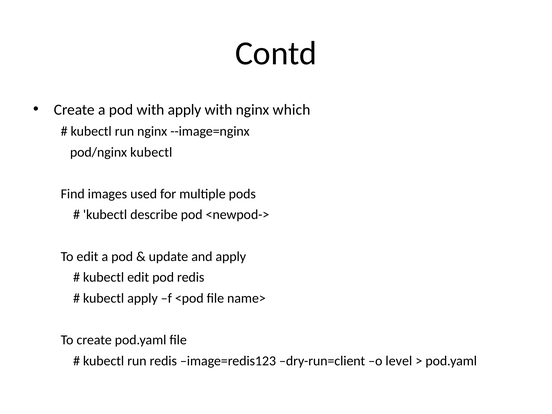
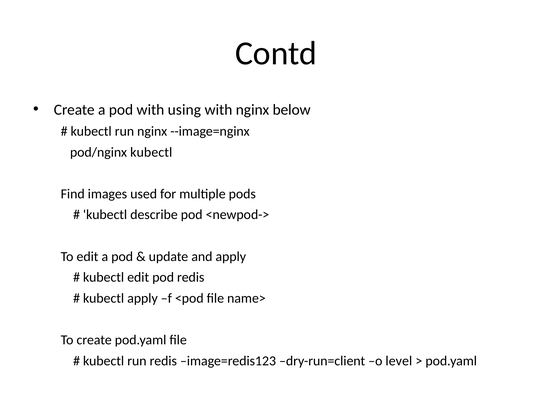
with apply: apply -> using
which: which -> below
